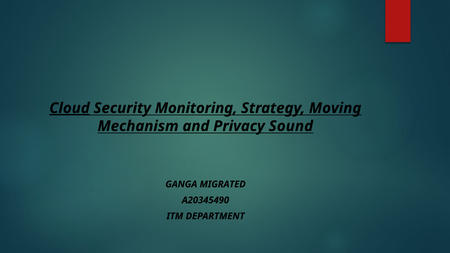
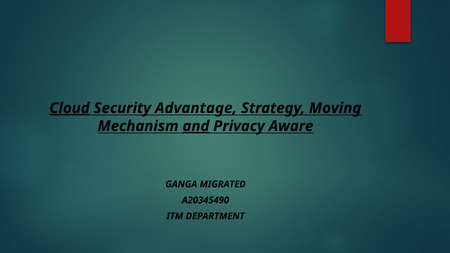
Monitoring: Monitoring -> Advantage
and underline: none -> present
Sound: Sound -> Aware
